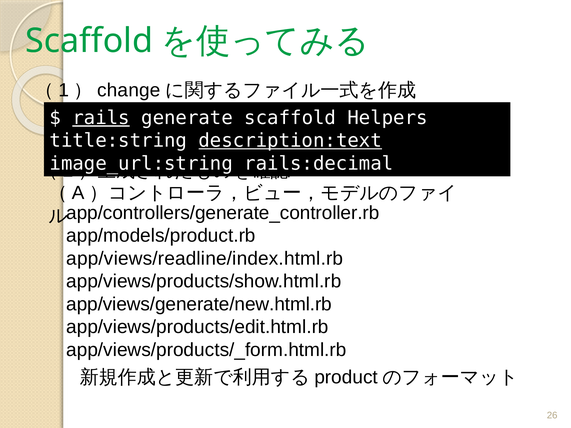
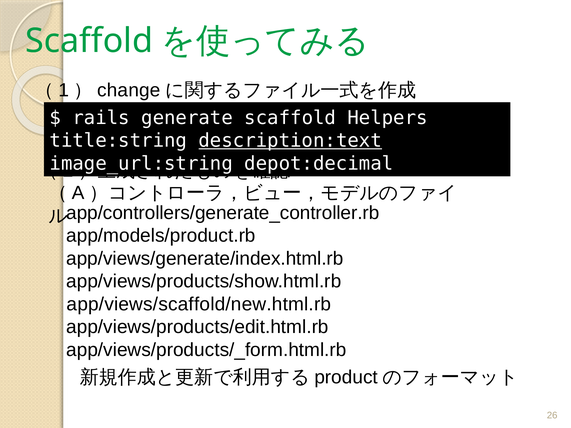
rails underline: present -> none
rails:decimal: rails:decimal -> depot:decimal
app/views/readline/index.html.rb: app/views/readline/index.html.rb -> app/views/generate/index.html.rb
app/views/generate/new.html.rb: app/views/generate/new.html.rb -> app/views/scaffold/new.html.rb
